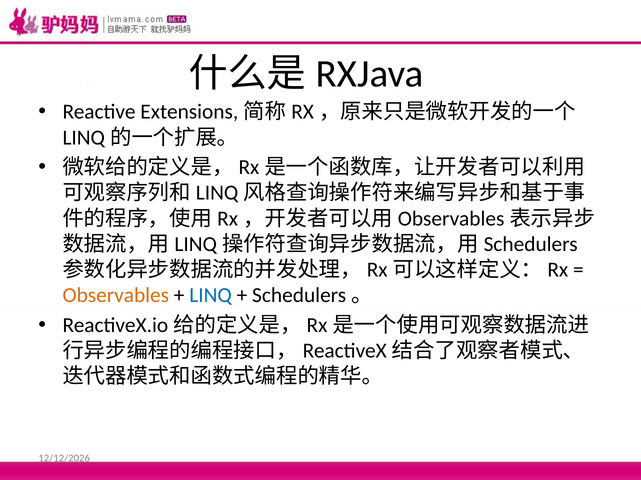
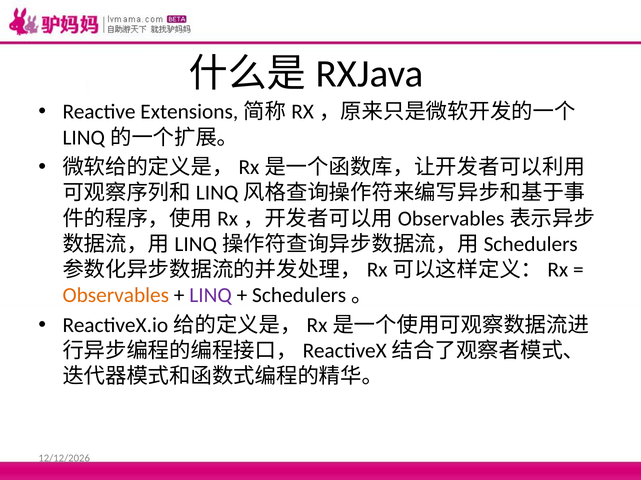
LINQ colour: blue -> purple
